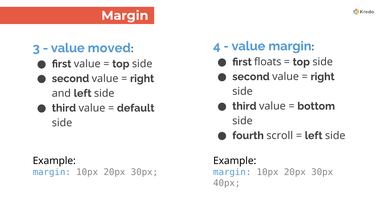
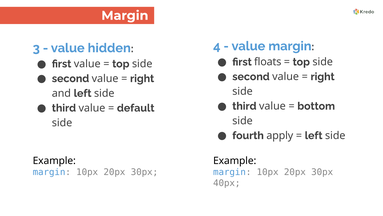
moved: moved -> hidden
scroll: scroll -> apply
